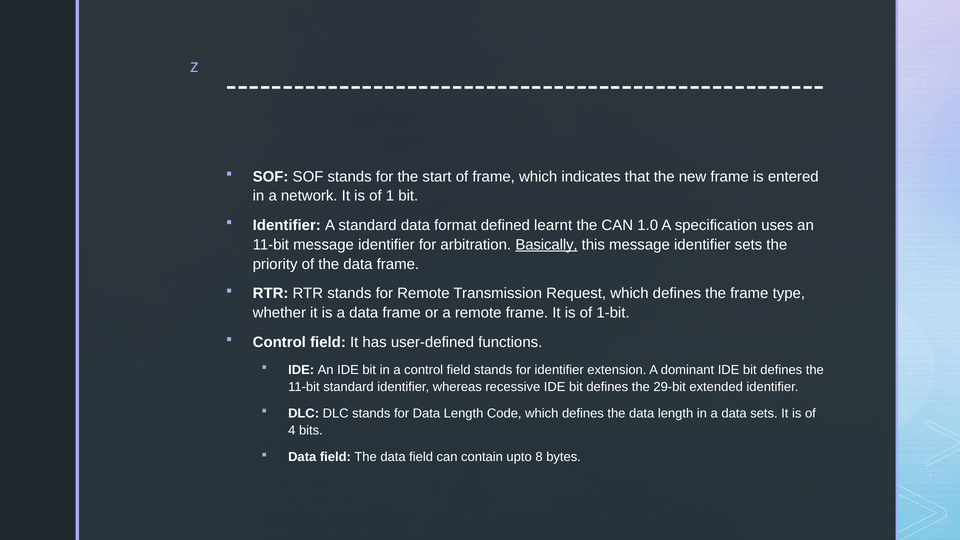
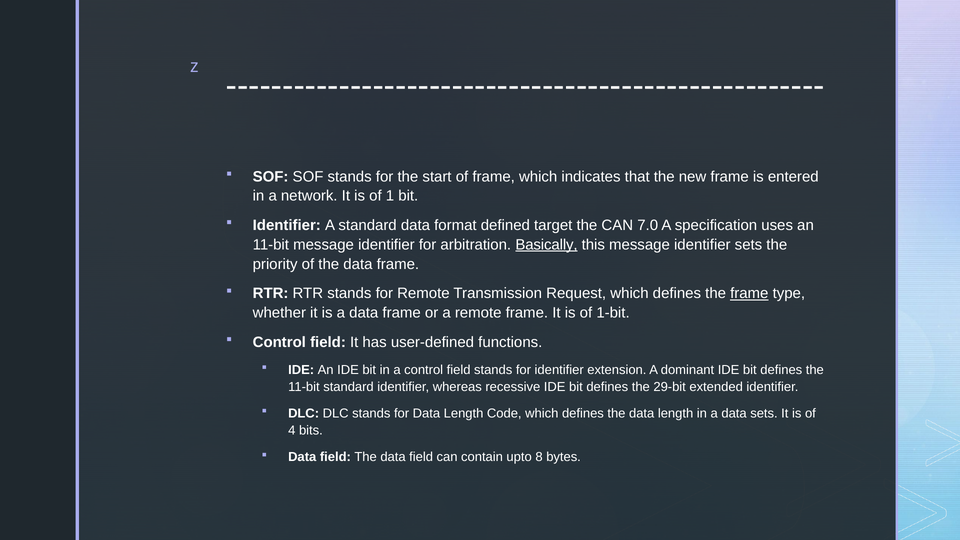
learnt: learnt -> target
1.0: 1.0 -> 7.0
frame at (749, 293) underline: none -> present
